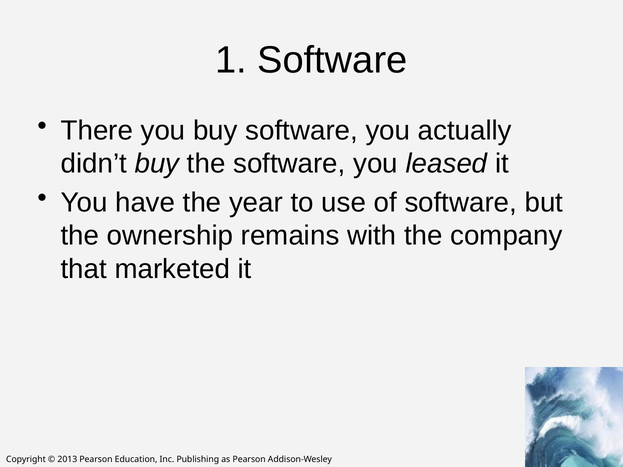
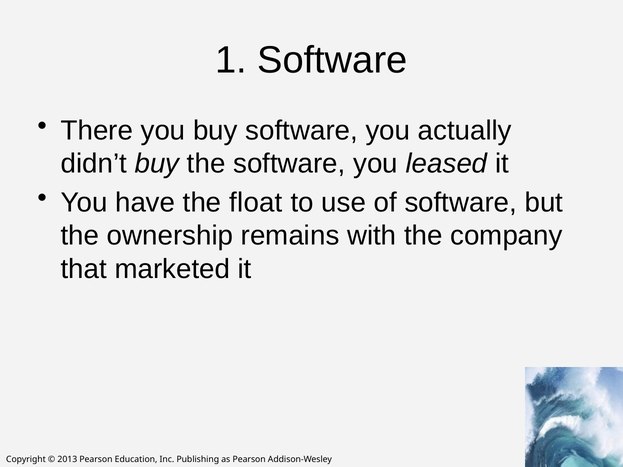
year: year -> float
